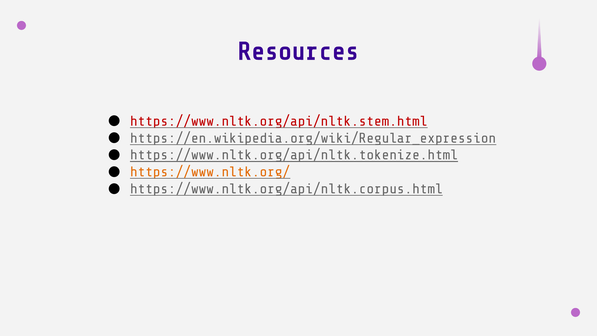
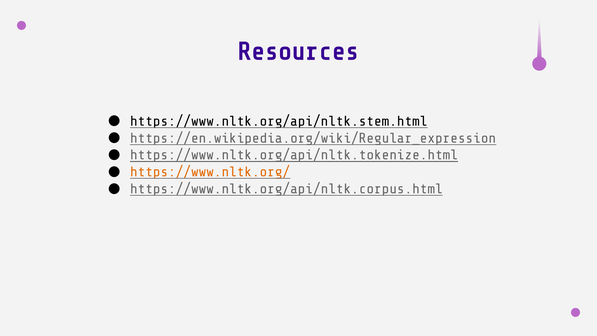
https://www.nltk.org/api/nltk.stem.html colour: red -> black
